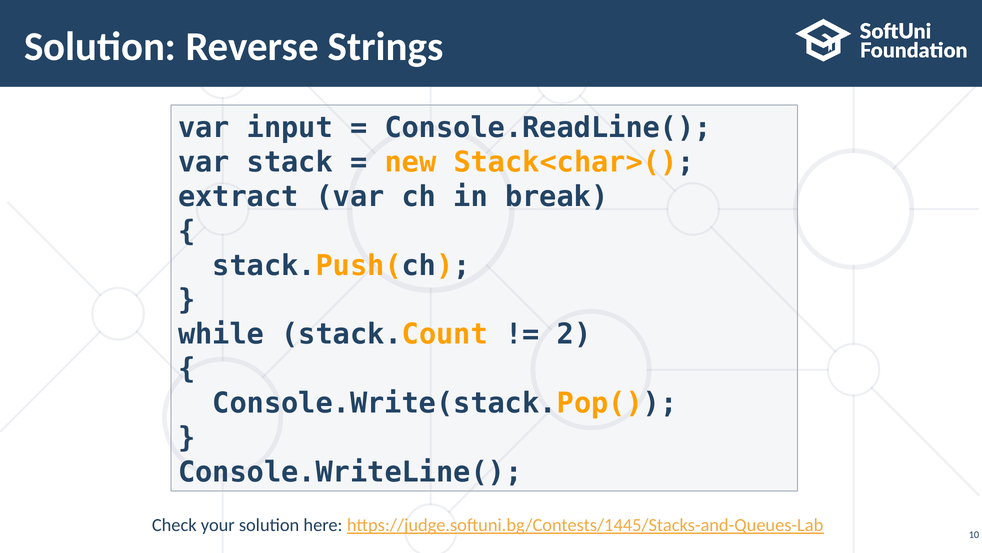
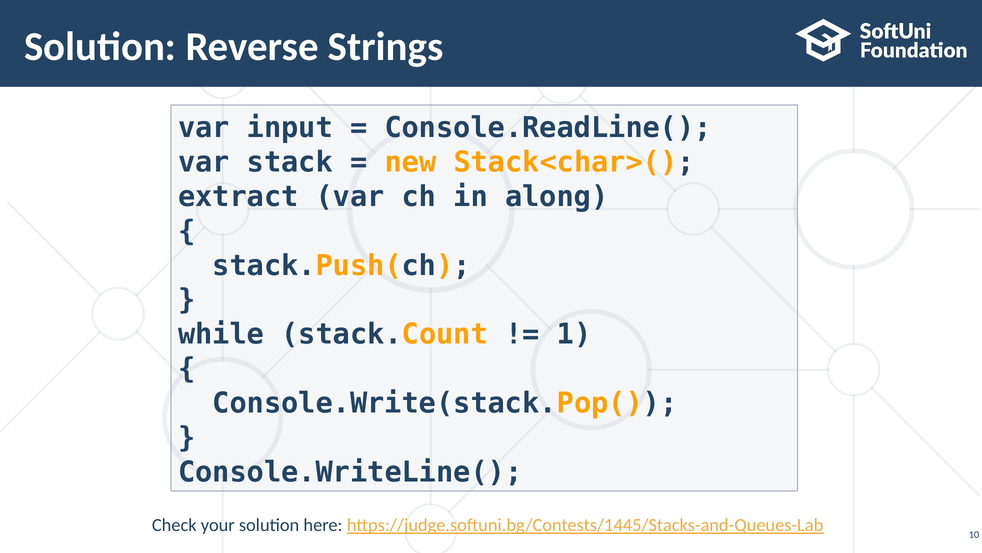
break: break -> along
2: 2 -> 1
